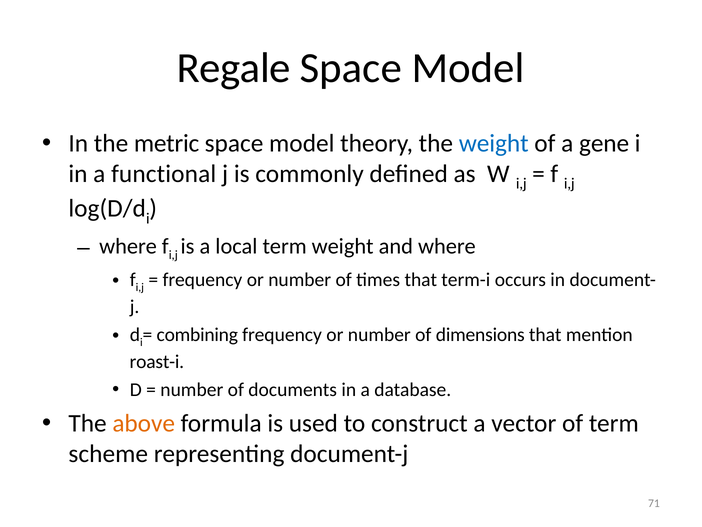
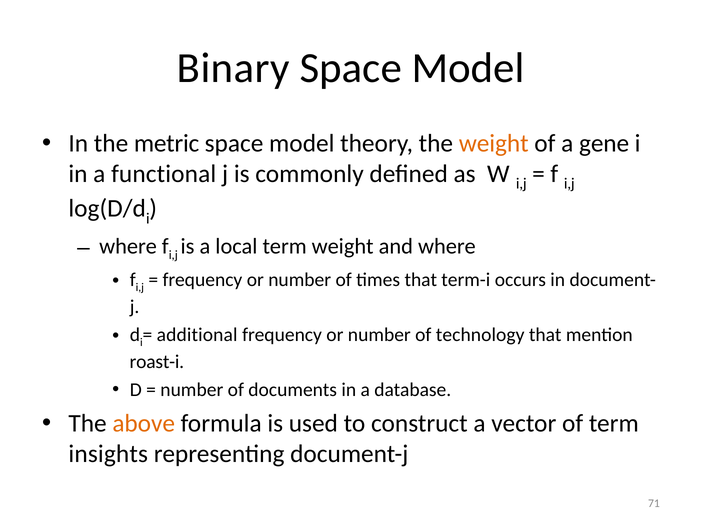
Regale: Regale -> Binary
weight at (494, 143) colour: blue -> orange
combining: combining -> additional
dimensions: dimensions -> technology
scheme: scheme -> insights
